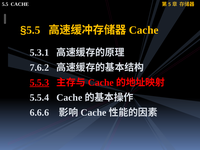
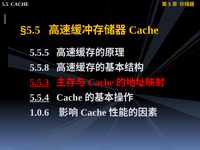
5.3.1: 5.3.1 -> 5.5.5
7.6.2: 7.6.2 -> 5.5.8
5.5.4 underline: none -> present
6.6.6: 6.6.6 -> 1.0.6
